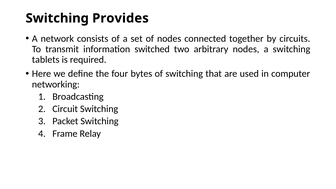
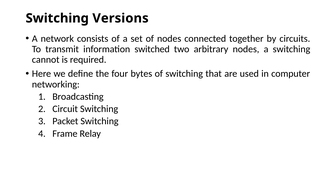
Provides: Provides -> Versions
tablets: tablets -> cannot
